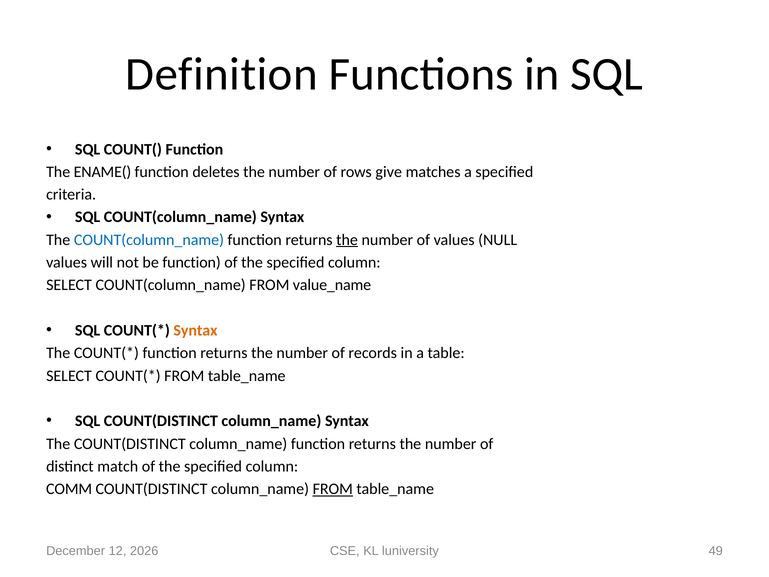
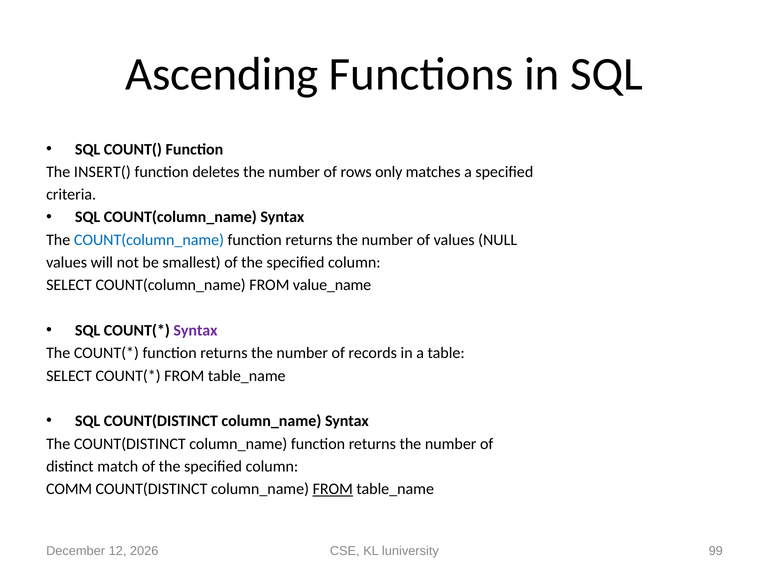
Definition: Definition -> Ascending
ENAME(: ENAME( -> INSERT(
give: give -> only
the at (347, 240) underline: present -> none
be function: function -> smallest
Syntax at (195, 330) colour: orange -> purple
49: 49 -> 99
